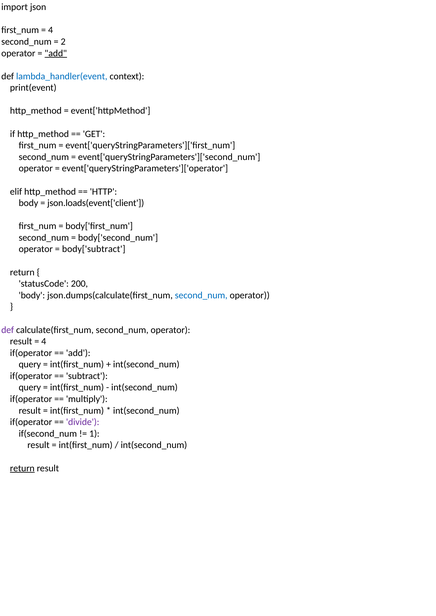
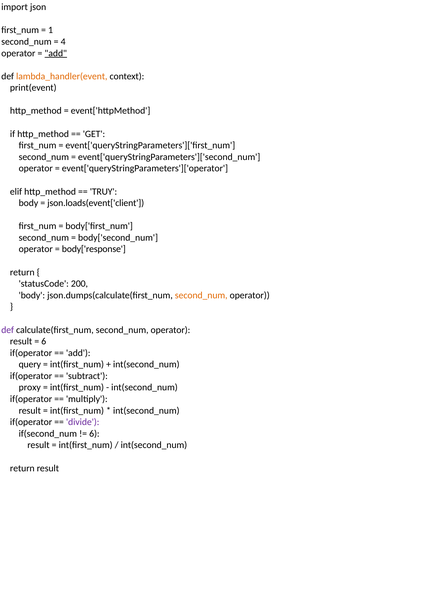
4 at (51, 30): 4 -> 1
2: 2 -> 4
lambda_handler(event colour: blue -> orange
HTTP: HTTP -> TRUY
body['subtract: body['subtract -> body['response
second_num at (201, 295) colour: blue -> orange
4 at (44, 342): 4 -> 6
query at (30, 388): query -> proxy
1 at (94, 434): 1 -> 6
return at (22, 468) underline: present -> none
